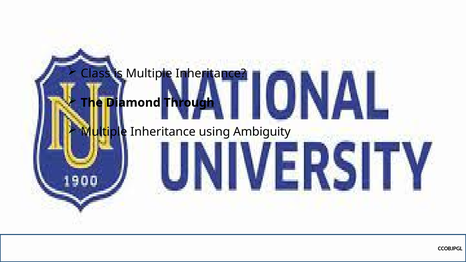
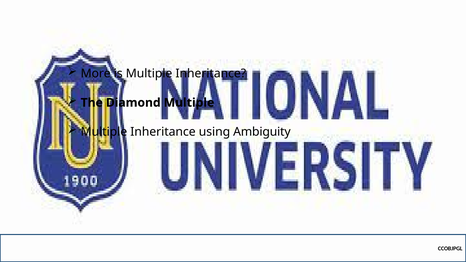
Class: Class -> More
Diamond Through: Through -> Multiple
